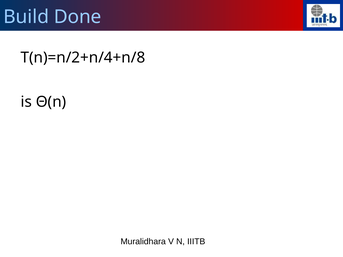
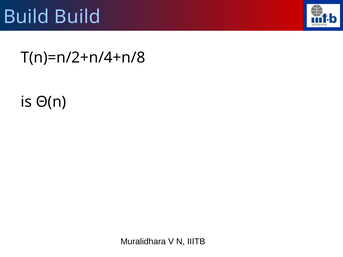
Build Done: Done -> Build
